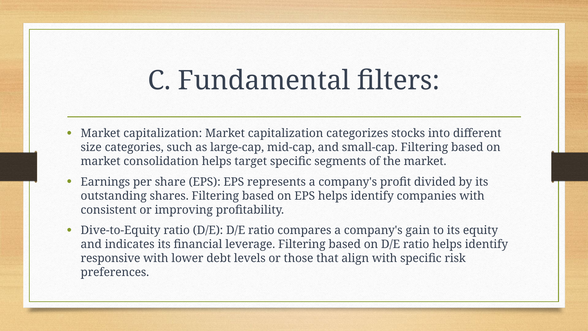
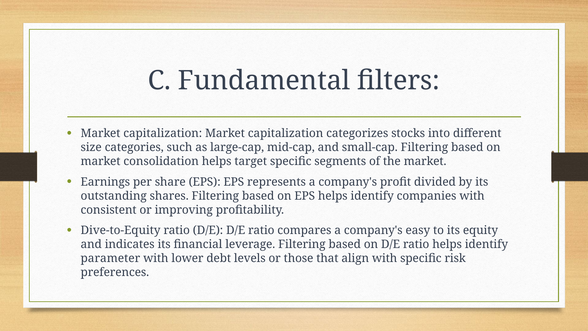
gain: gain -> easy
responsive: responsive -> parameter
